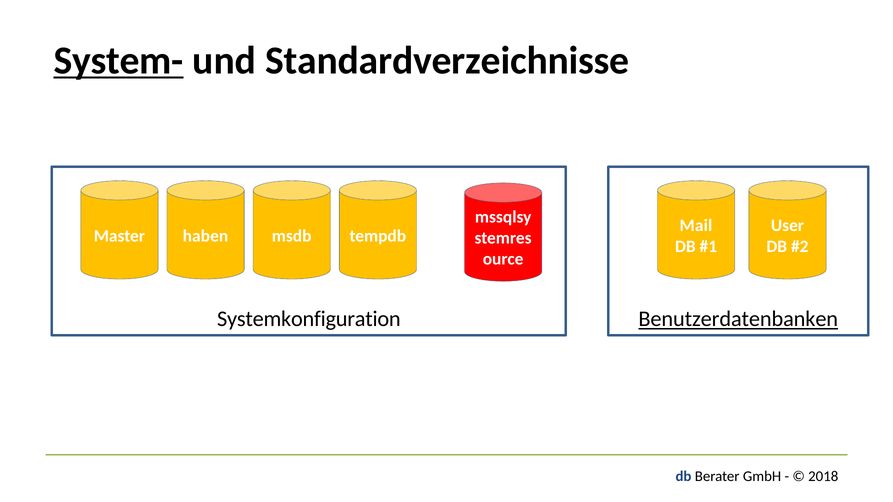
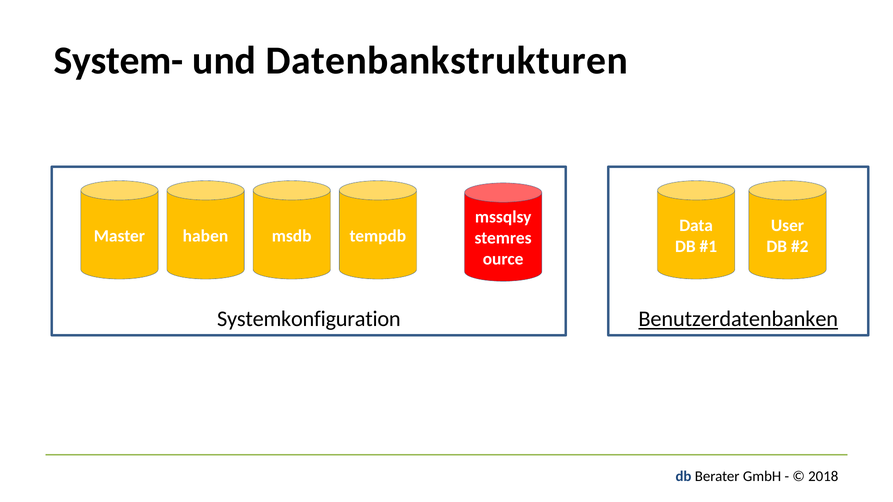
System- underline: present -> none
Standardverzeichnisse: Standardverzeichnisse -> Datenbankstrukturen
Mail: Mail -> Data
